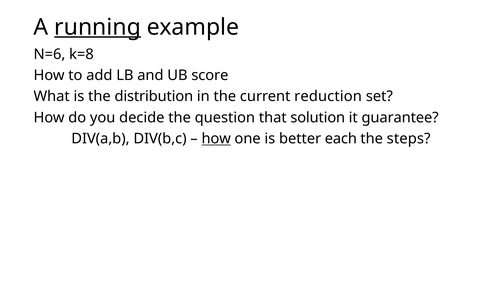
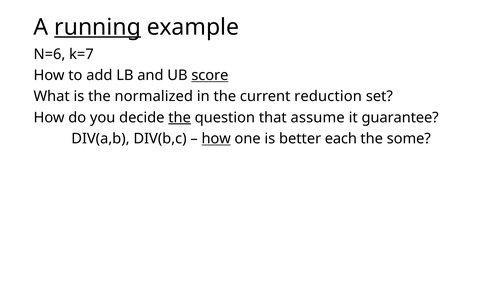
k=8: k=8 -> k=7
score underline: none -> present
distribution: distribution -> normalized
the at (180, 118) underline: none -> present
solution: solution -> assume
steps: steps -> some
